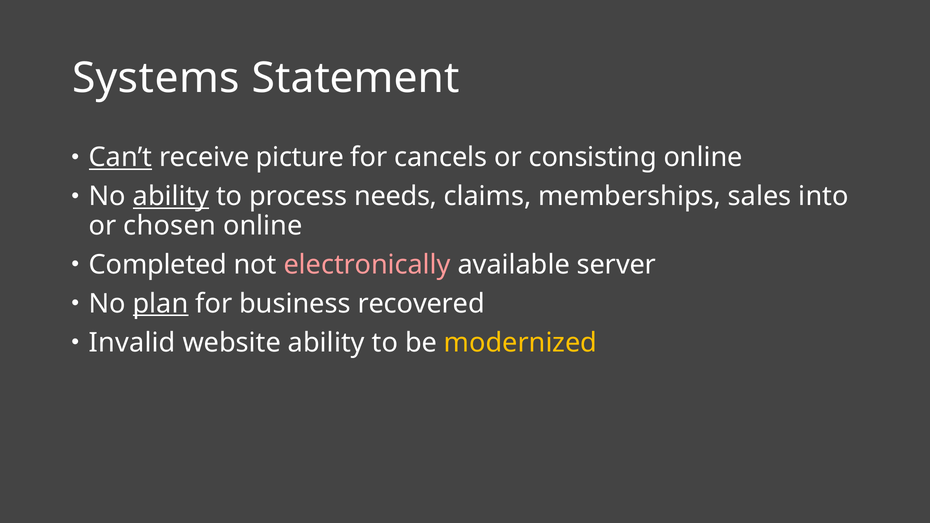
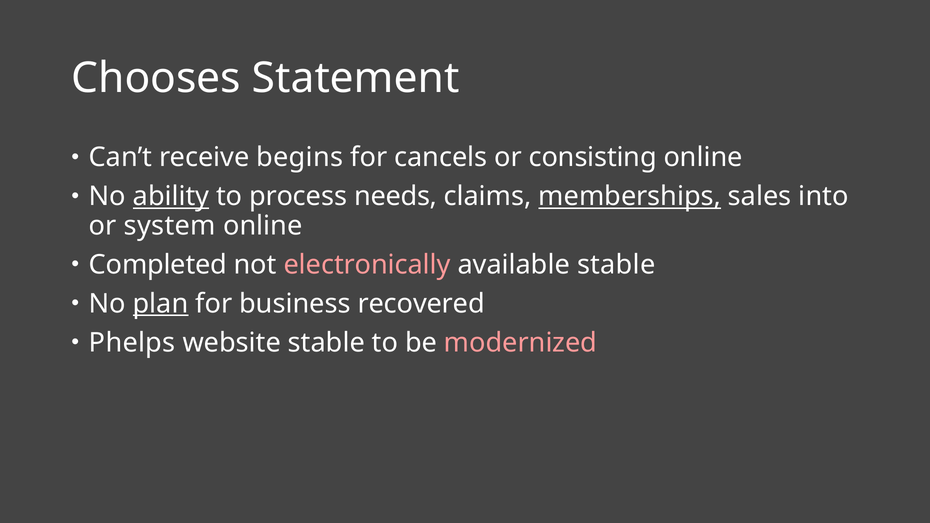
Systems: Systems -> Chooses
Can’t underline: present -> none
picture: picture -> begins
memberships underline: none -> present
chosen: chosen -> system
available server: server -> stable
Invalid: Invalid -> Phelps
website ability: ability -> stable
modernized colour: yellow -> pink
